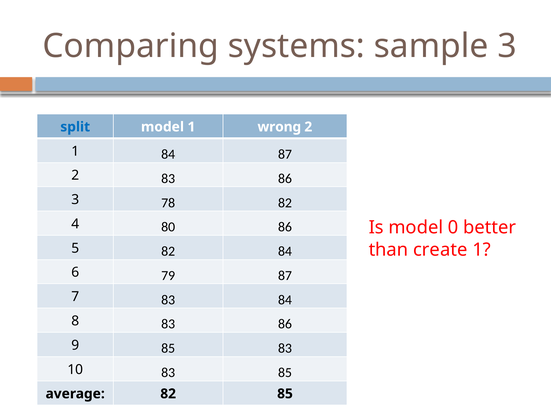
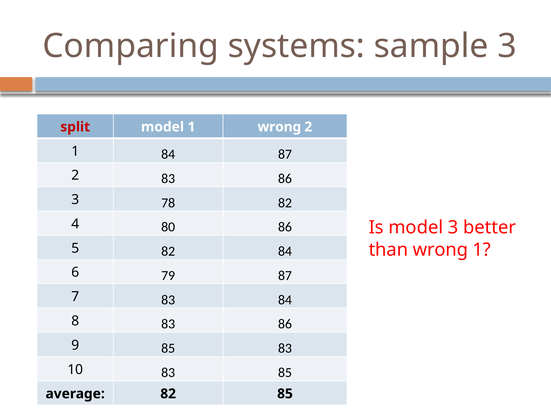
split colour: blue -> red
model 0: 0 -> 3
than create: create -> wrong
